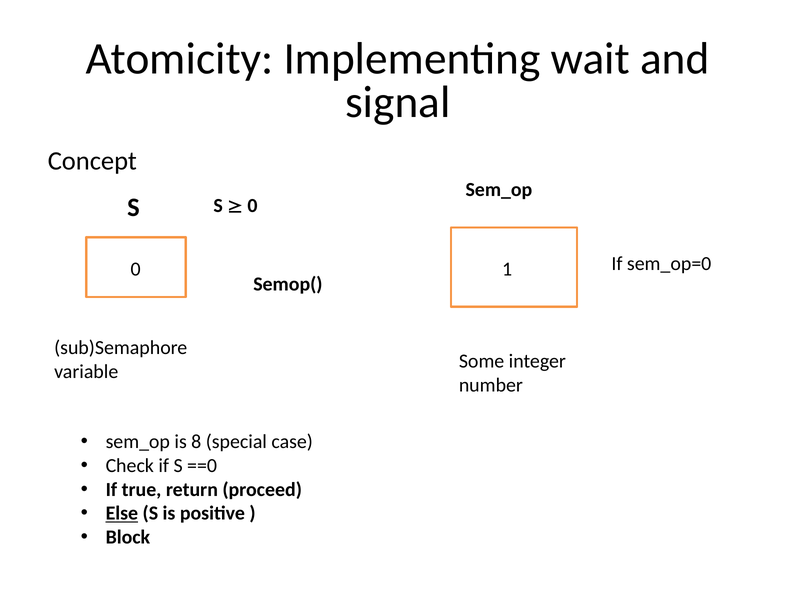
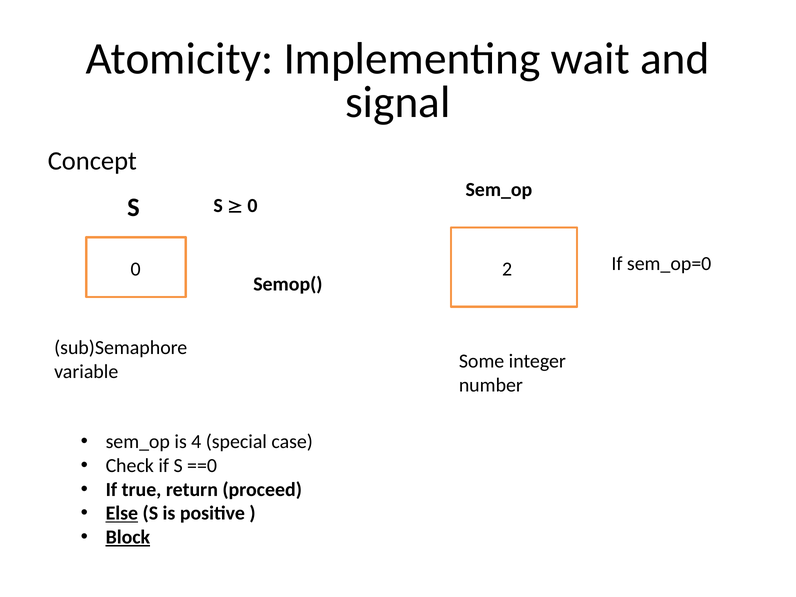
1: 1 -> 2
8: 8 -> 4
Block underline: none -> present
